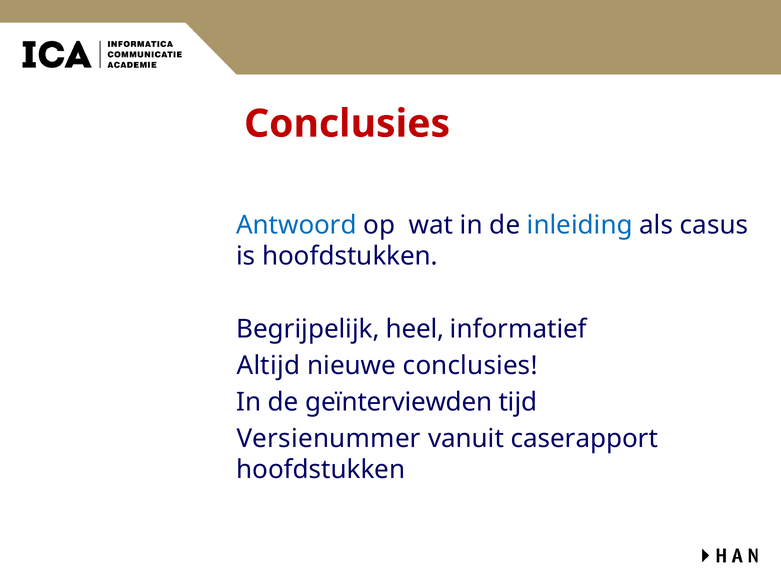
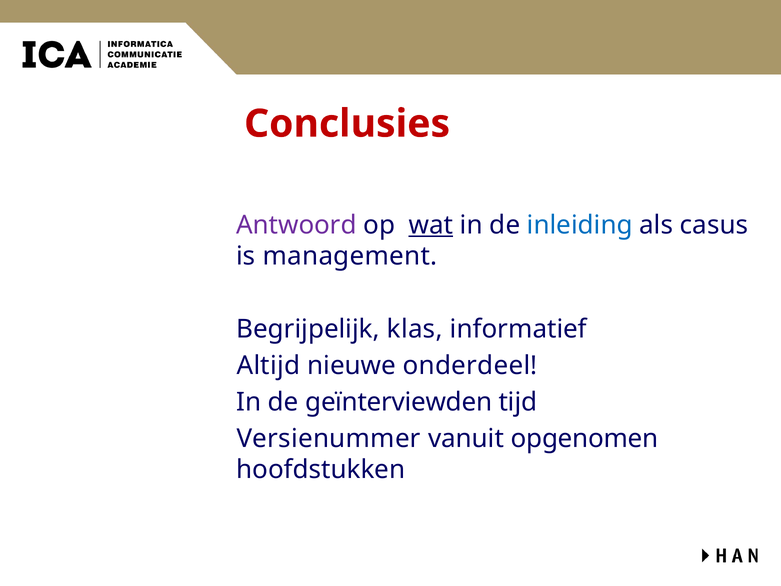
Antwoord colour: blue -> purple
wat underline: none -> present
is hoofdstukken: hoofdstukken -> management
heel: heel -> klas
nieuwe conclusies: conclusies -> onderdeel
caserapport: caserapport -> opgenomen
